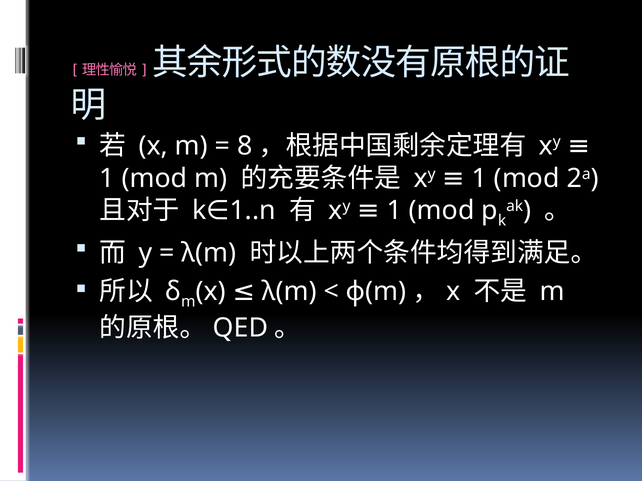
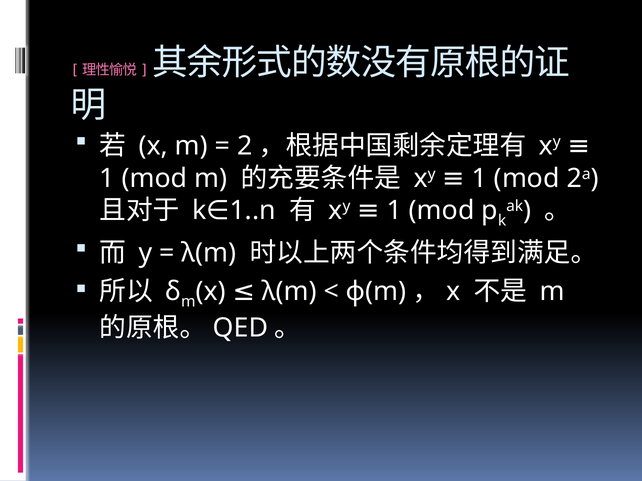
8 at (245, 146): 8 -> 2
